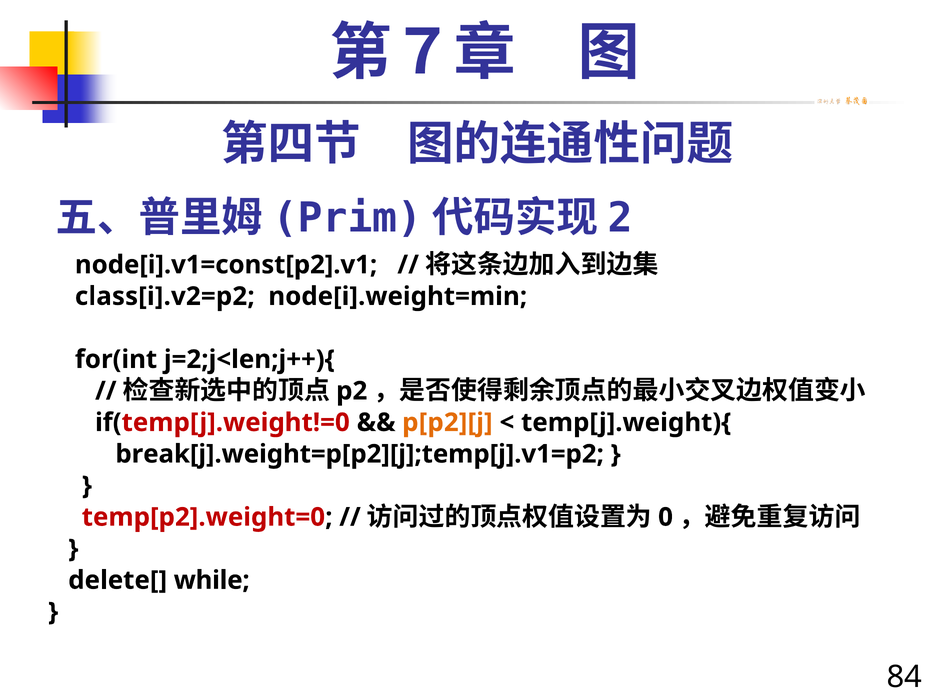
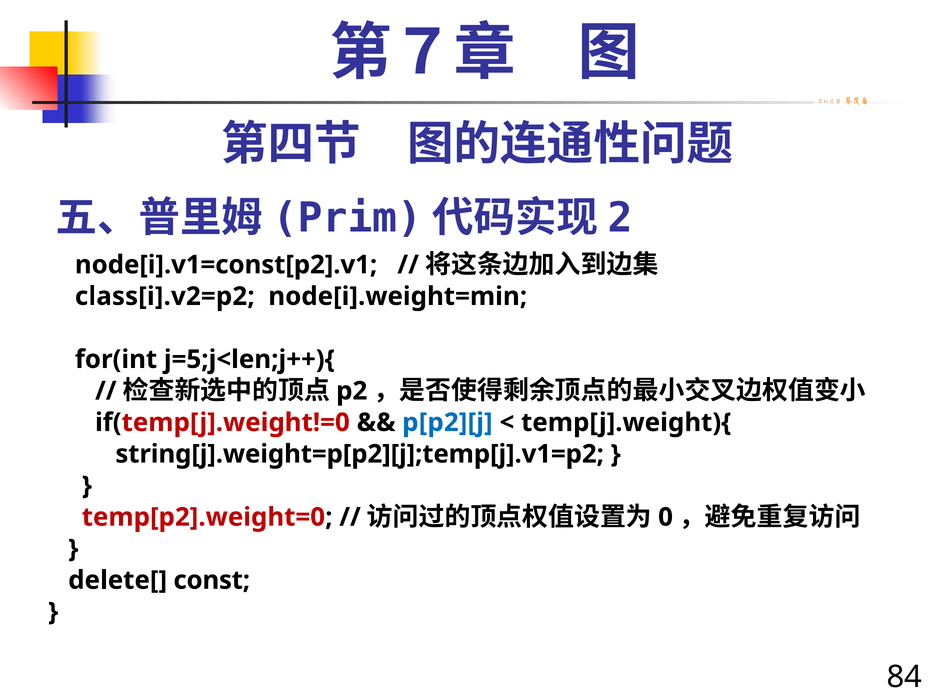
j=2;j<len;j++){: j=2;j<len;j++){ -> j=5;j<len;j++){
p[p2][j colour: orange -> blue
break[j].weight=p[p2][j];temp[j].v1=p2: break[j].weight=p[p2][j];temp[j].v1=p2 -> string[j].weight=p[p2][j];temp[j].v1=p2
while: while -> const
